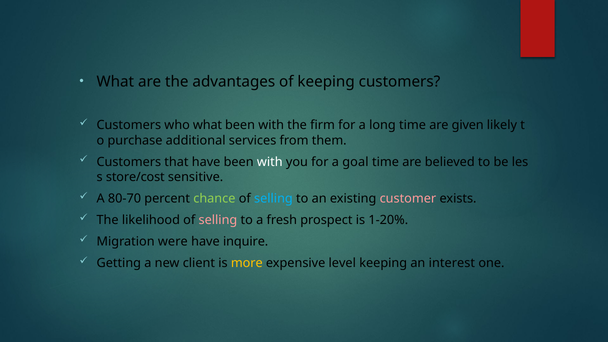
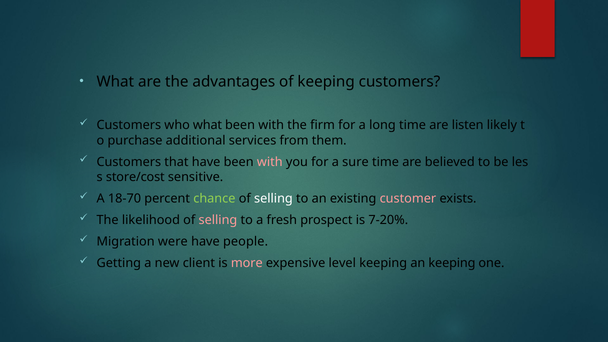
given: given -> listen
with at (270, 162) colour: white -> pink
goal: goal -> sure
80-70: 80-70 -> 18-70
selling at (273, 199) colour: light blue -> white
1-20%: 1-20% -> 7-20%
inquire: inquire -> people
more colour: yellow -> pink
an interest: interest -> keeping
